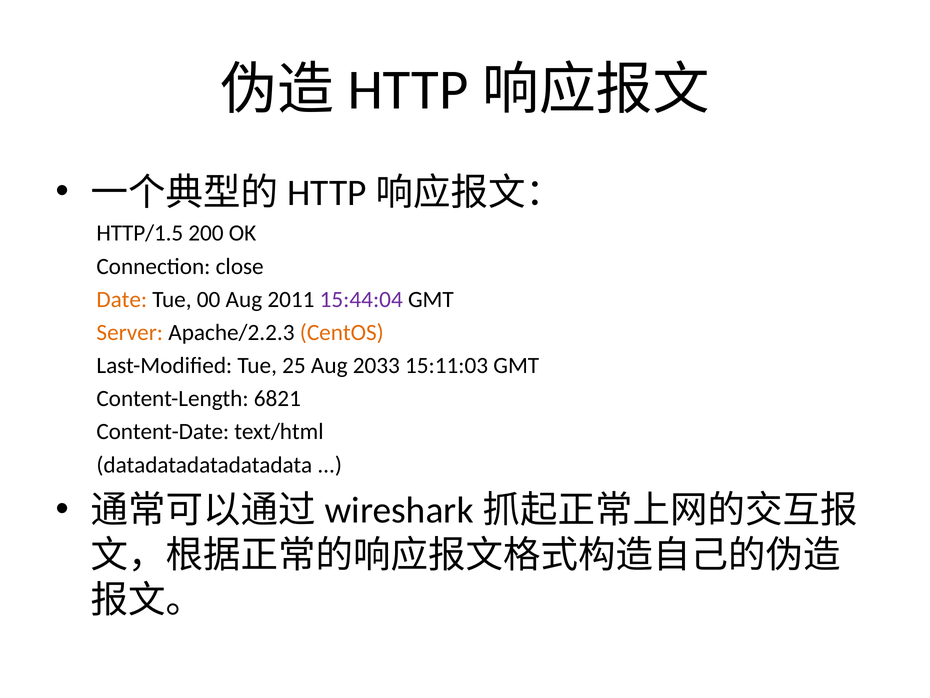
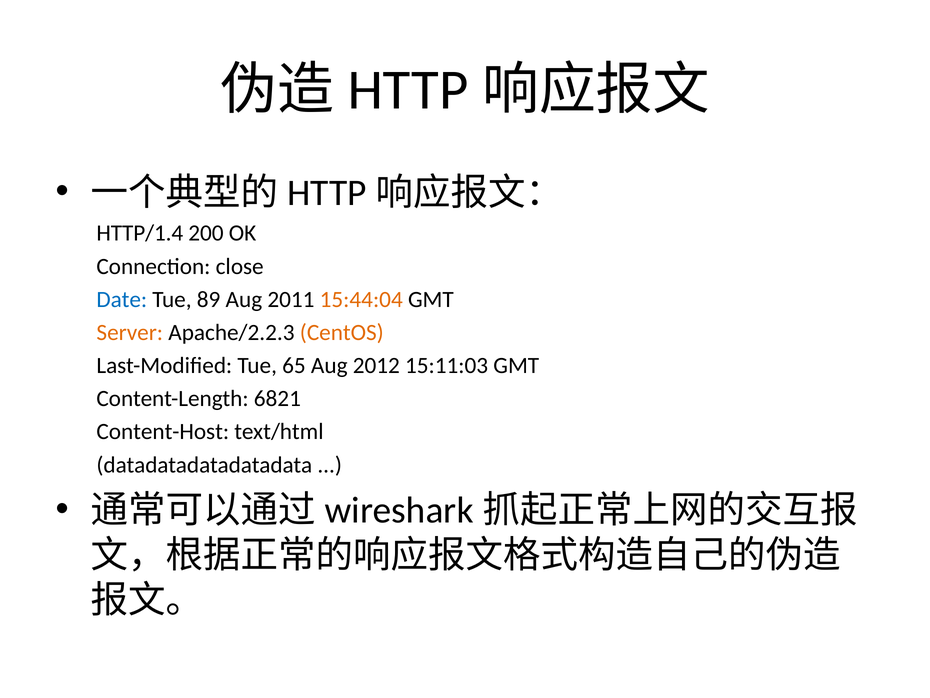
HTTP/1.5: HTTP/1.5 -> HTTP/1.4
Date colour: orange -> blue
00: 00 -> 89
15:44:04 colour: purple -> orange
25: 25 -> 65
2033: 2033 -> 2012
Content-Date: Content-Date -> Content-Host
